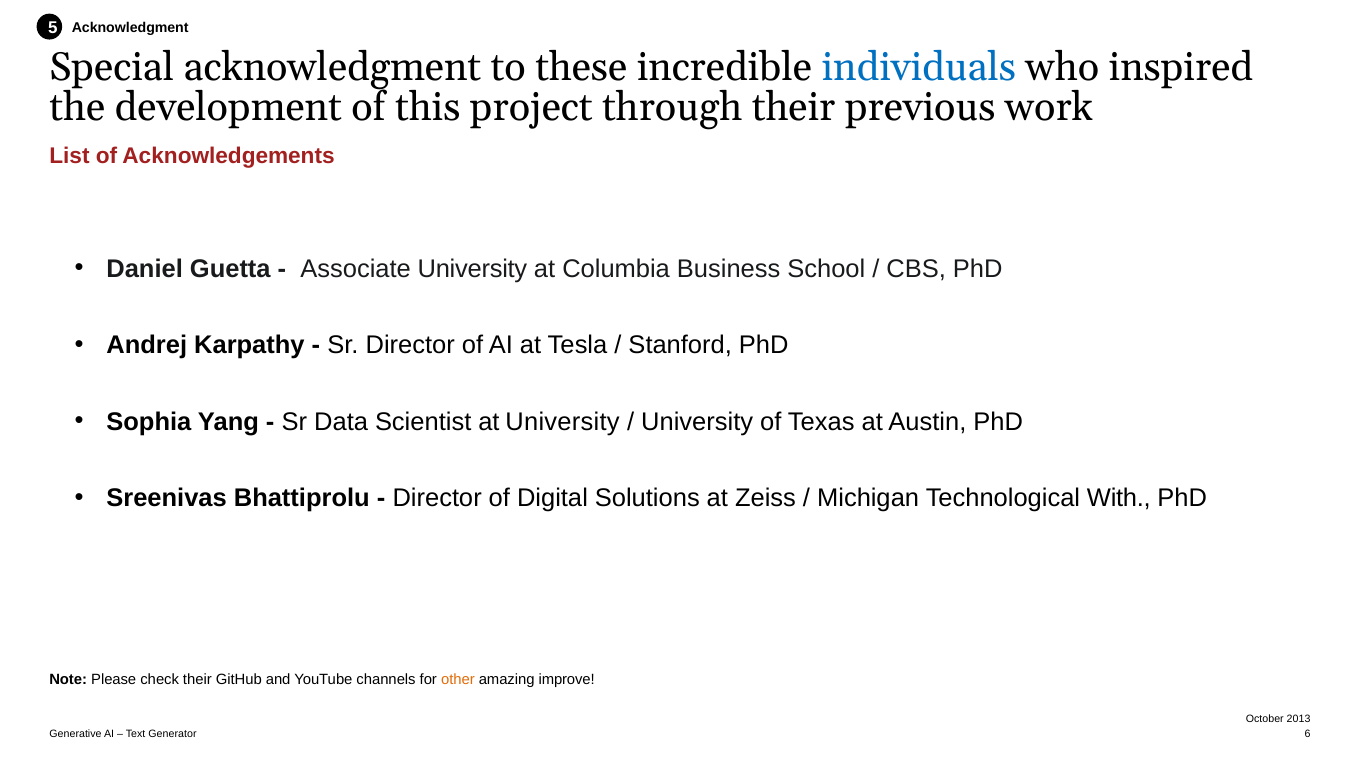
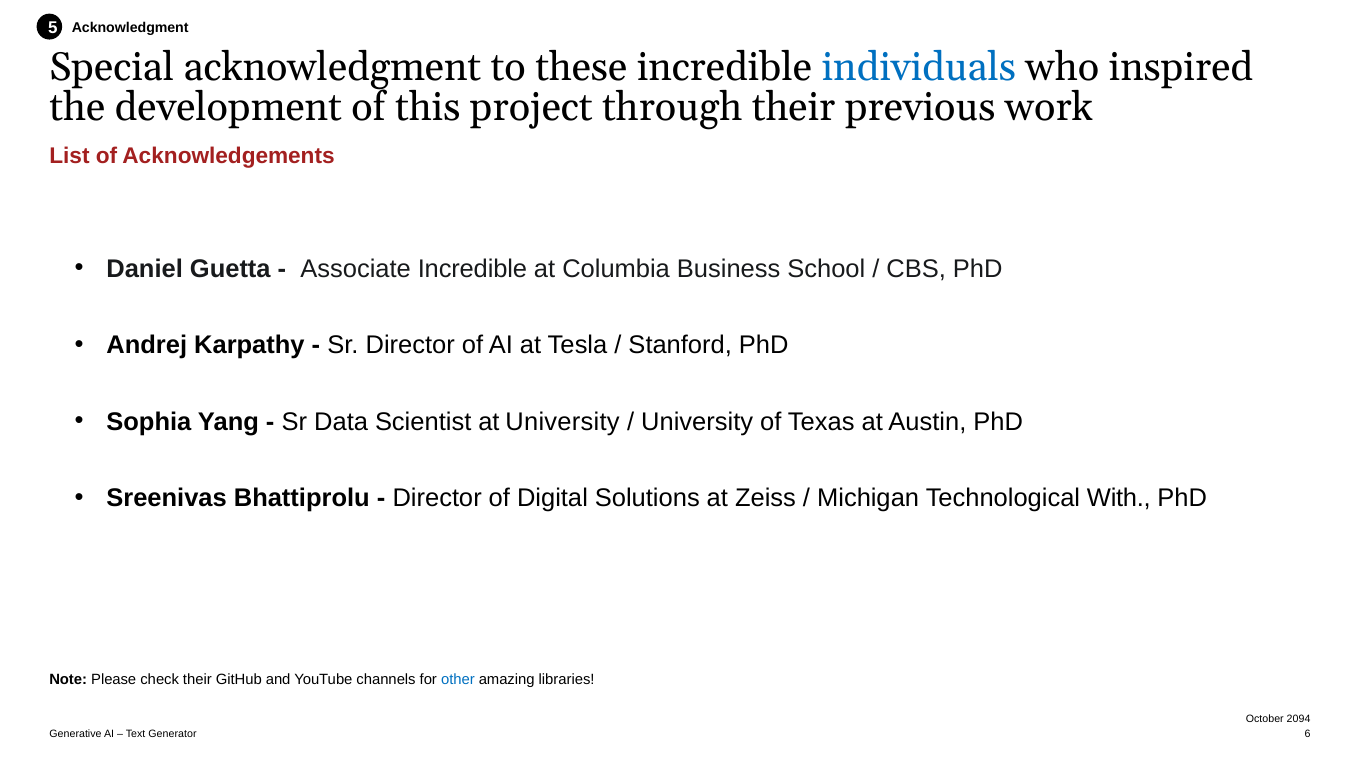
Associate University: University -> Incredible
other colour: orange -> blue
improve: improve -> libraries
2013: 2013 -> 2094
